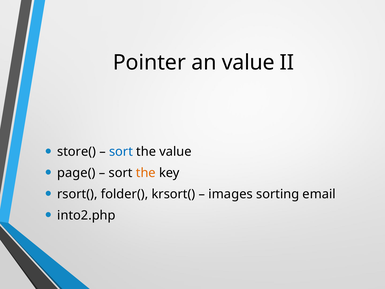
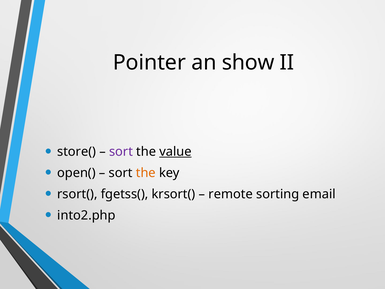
an value: value -> show
sort at (121, 152) colour: blue -> purple
value at (175, 152) underline: none -> present
page(: page( -> open(
folder(: folder( -> fgetss(
images: images -> remote
